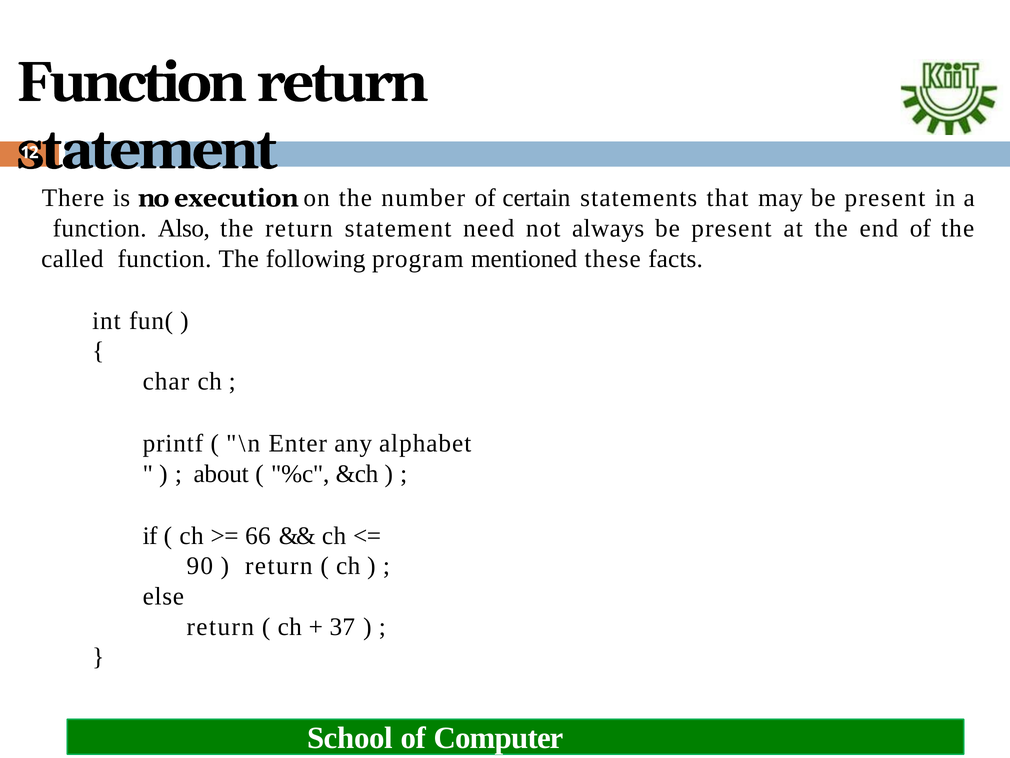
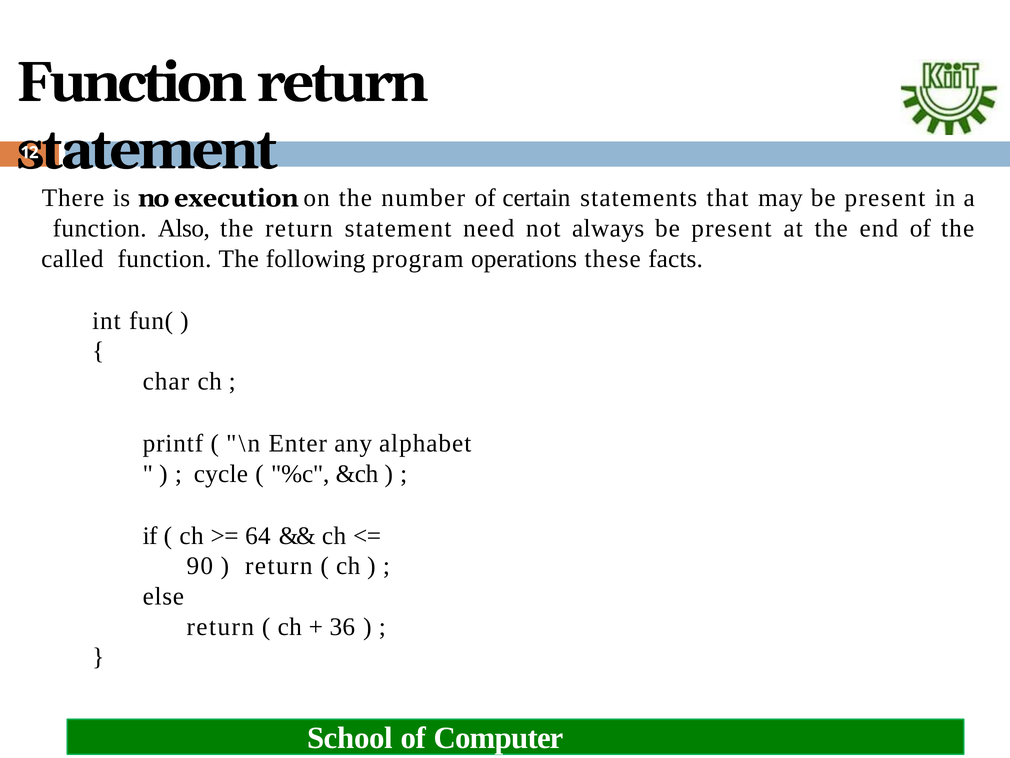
mentioned: mentioned -> operations
about: about -> cycle
66: 66 -> 64
37: 37 -> 36
